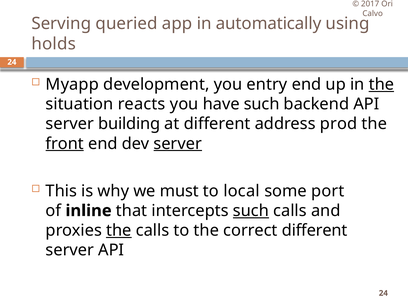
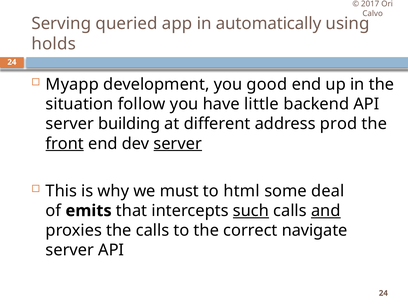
entry: entry -> good
the at (381, 84) underline: present -> none
reacts: reacts -> follow
have such: such -> little
local: local -> html
port: port -> deal
inline: inline -> emits
and underline: none -> present
the at (119, 230) underline: present -> none
correct different: different -> navigate
